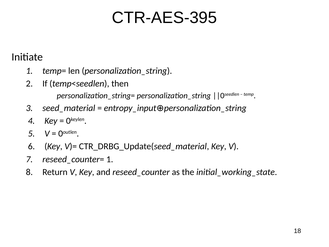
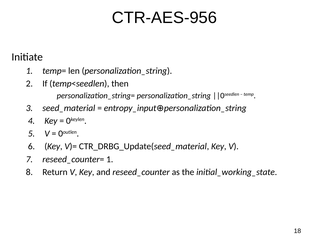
CTR-AES-395: CTR-AES-395 -> CTR-AES-956
